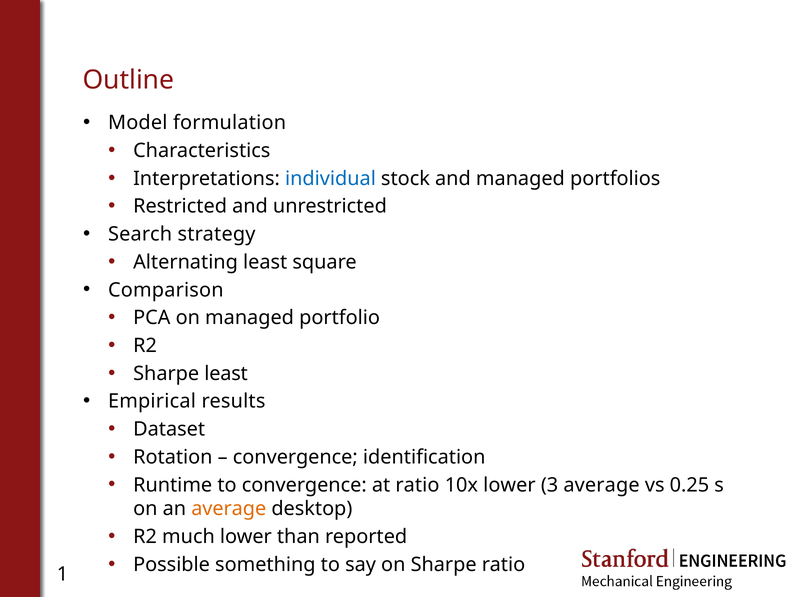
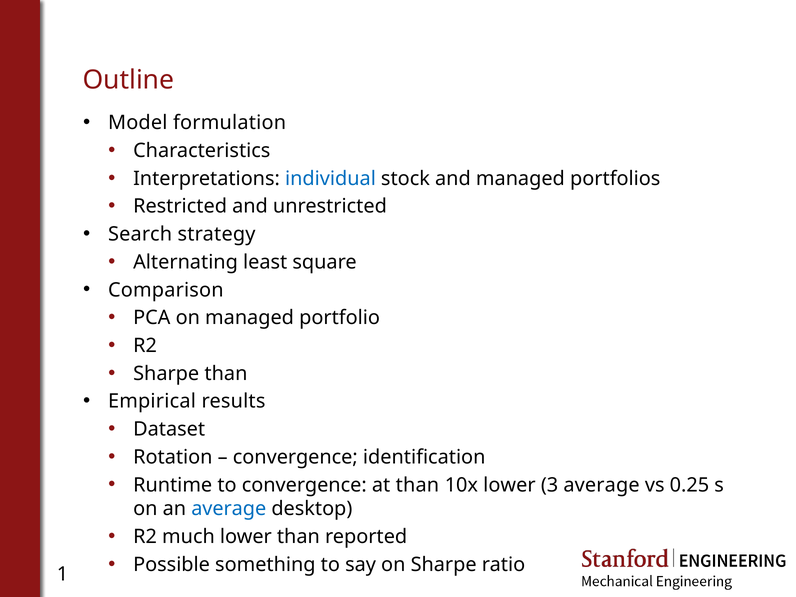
Sharpe least: least -> than
at ratio: ratio -> than
average at (229, 509) colour: orange -> blue
